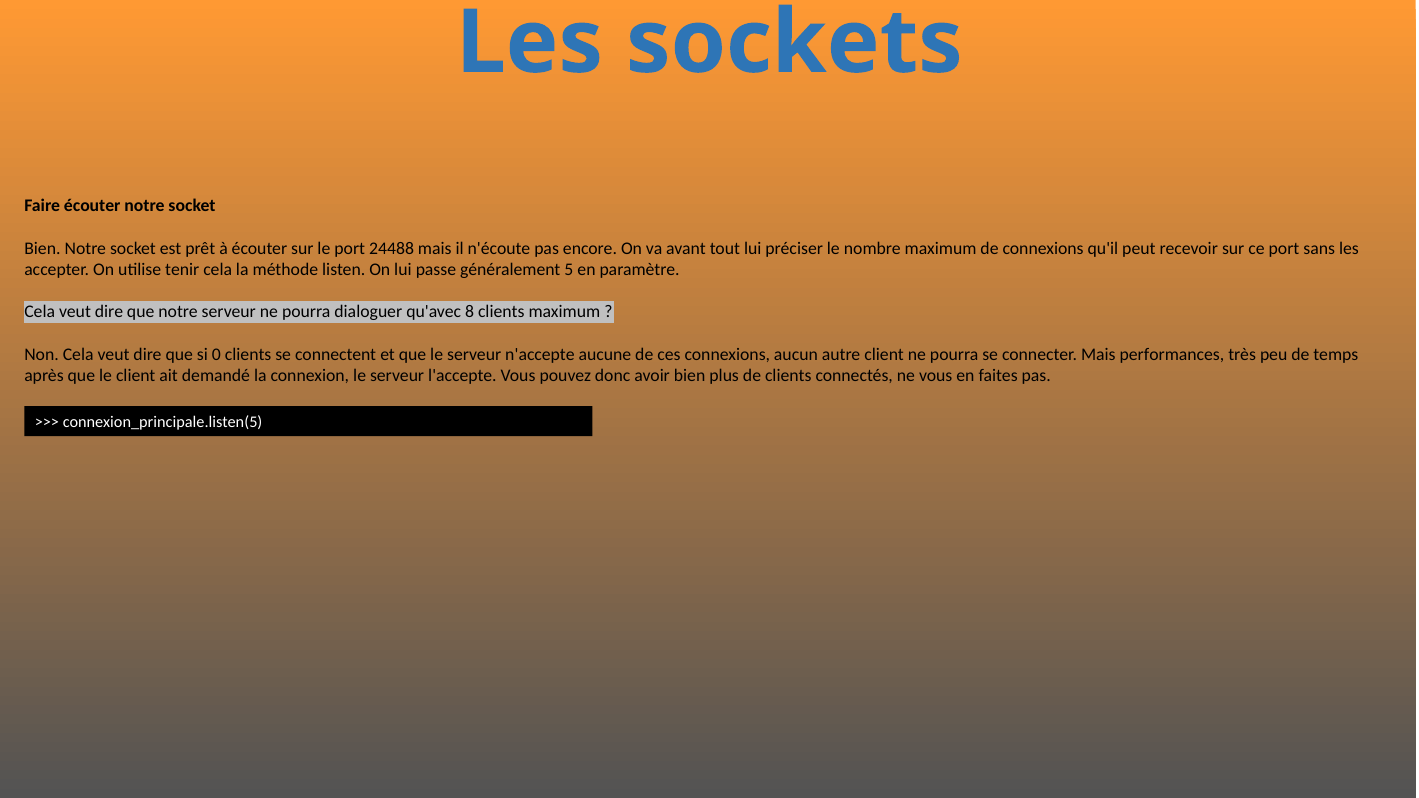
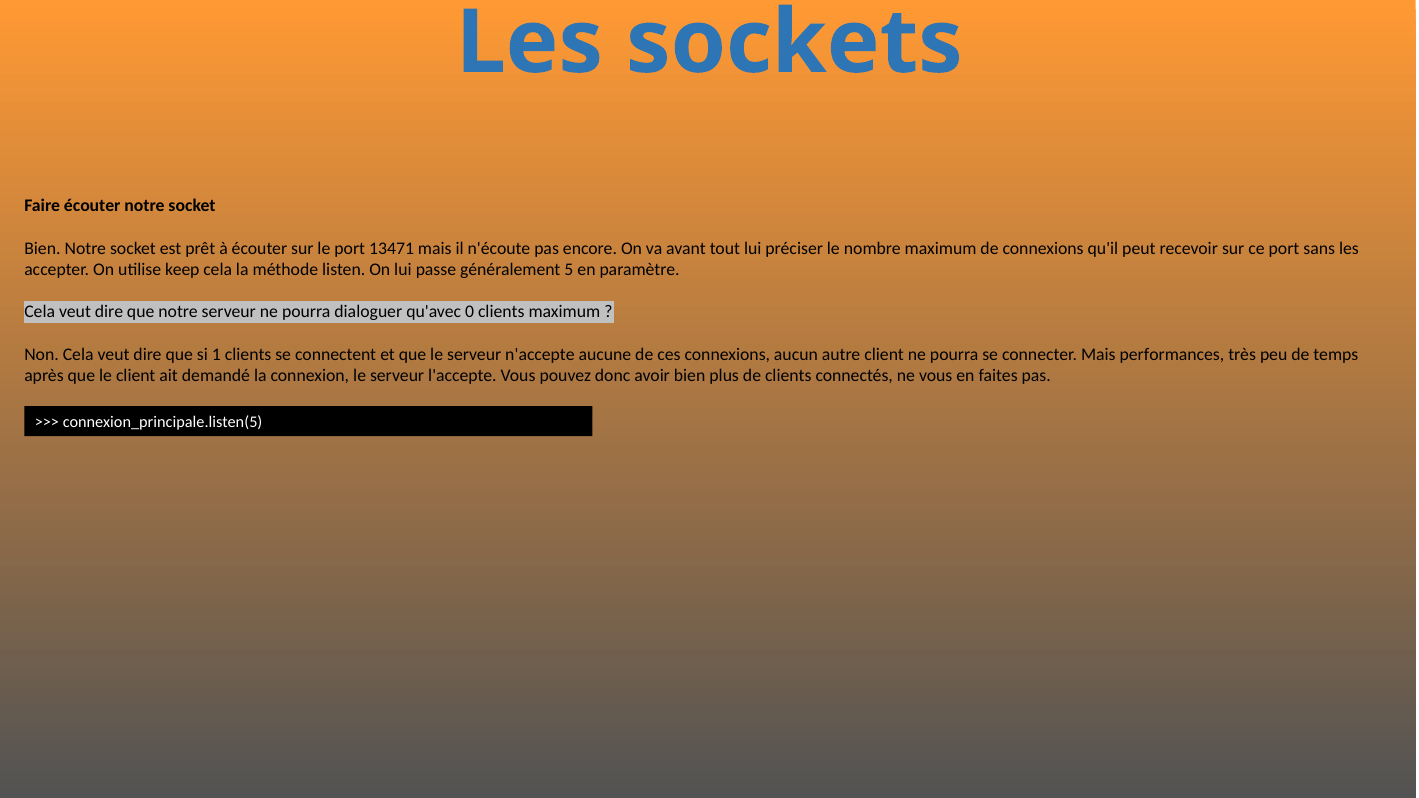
24488: 24488 -> 13471
tenir: tenir -> keep
8: 8 -> 0
0: 0 -> 1
